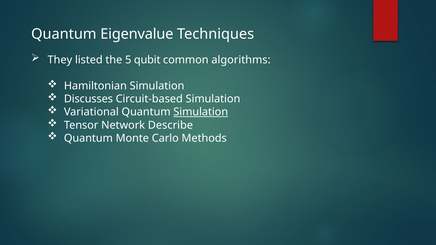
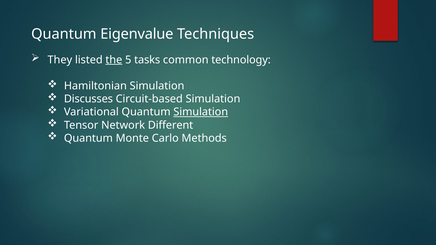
the underline: none -> present
qubit: qubit -> tasks
algorithms: algorithms -> technology
Describe: Describe -> Different
